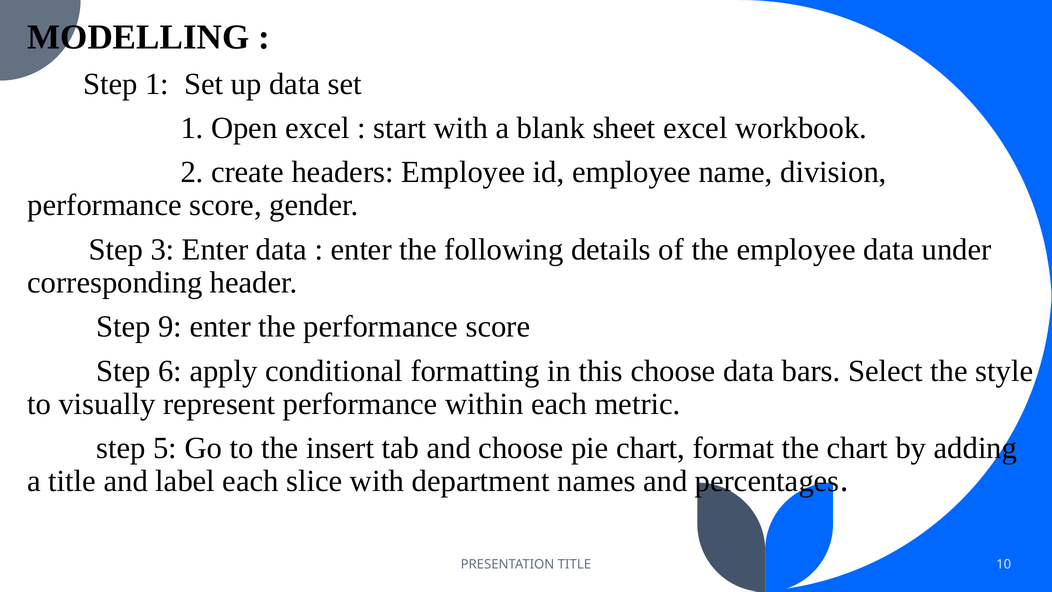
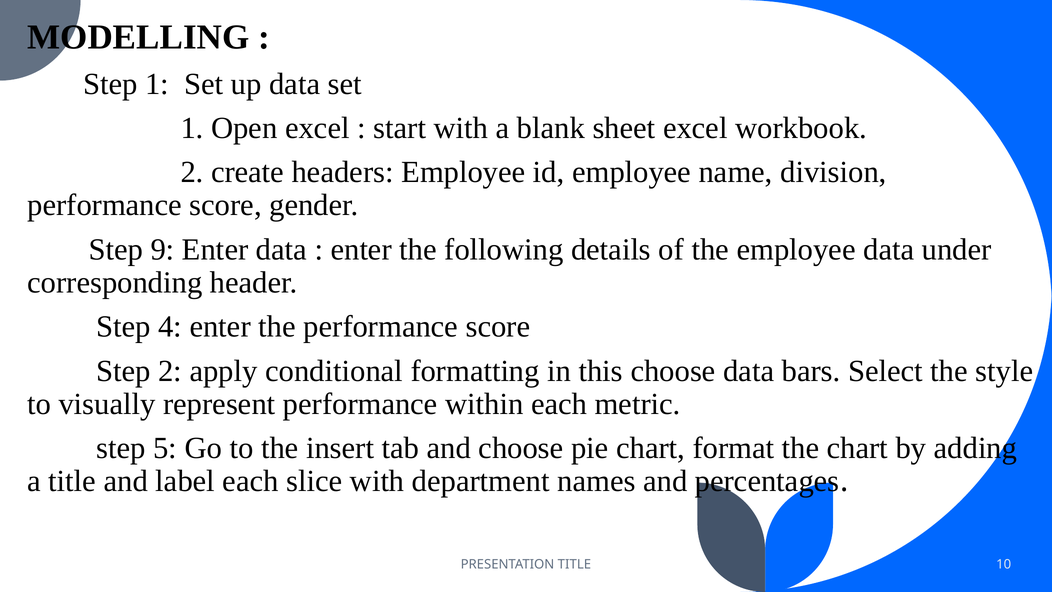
3: 3 -> 9
9: 9 -> 4
Step 6: 6 -> 2
